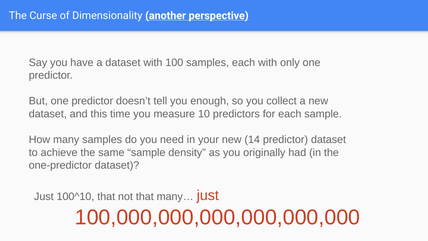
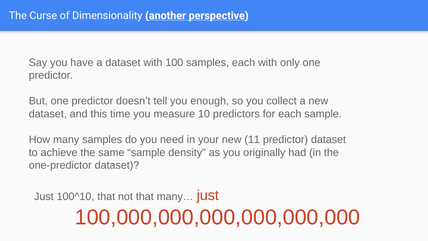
14: 14 -> 11
